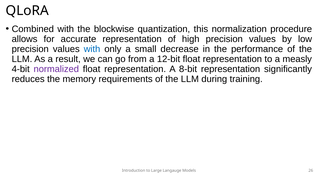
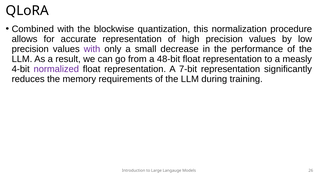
with at (92, 49) colour: blue -> purple
12-bit: 12-bit -> 48-bit
8-bit: 8-bit -> 7-bit
